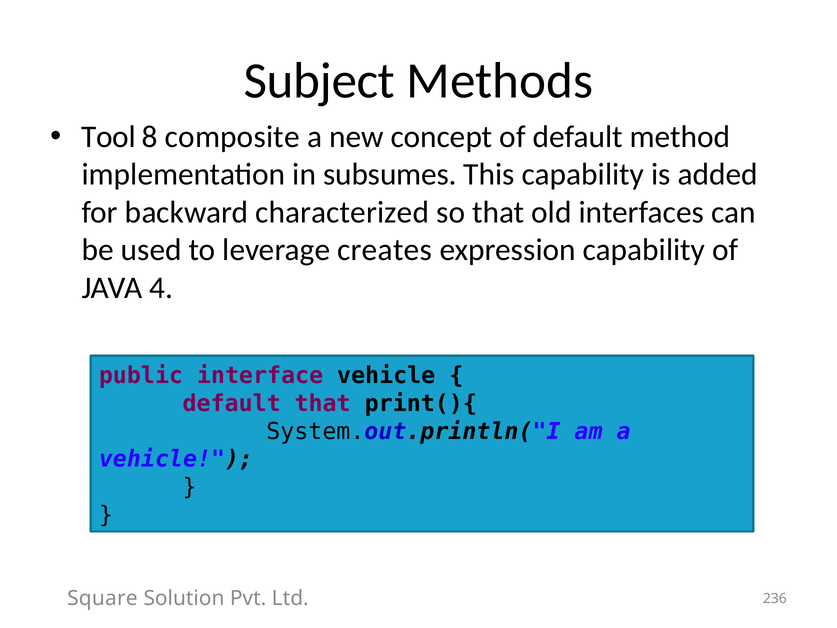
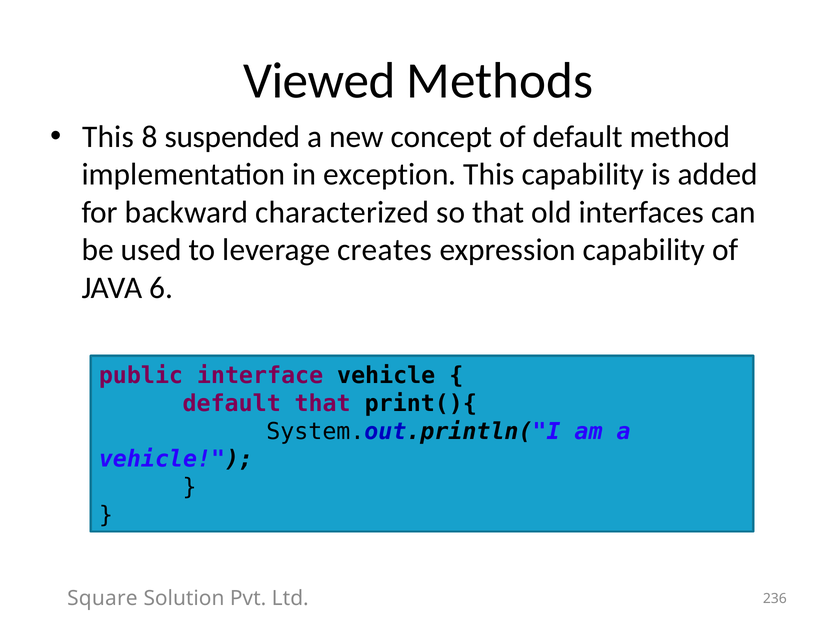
Subject: Subject -> Viewed
Tool at (108, 137): Tool -> This
composite: composite -> suspended
subsumes: subsumes -> exception
4: 4 -> 6
